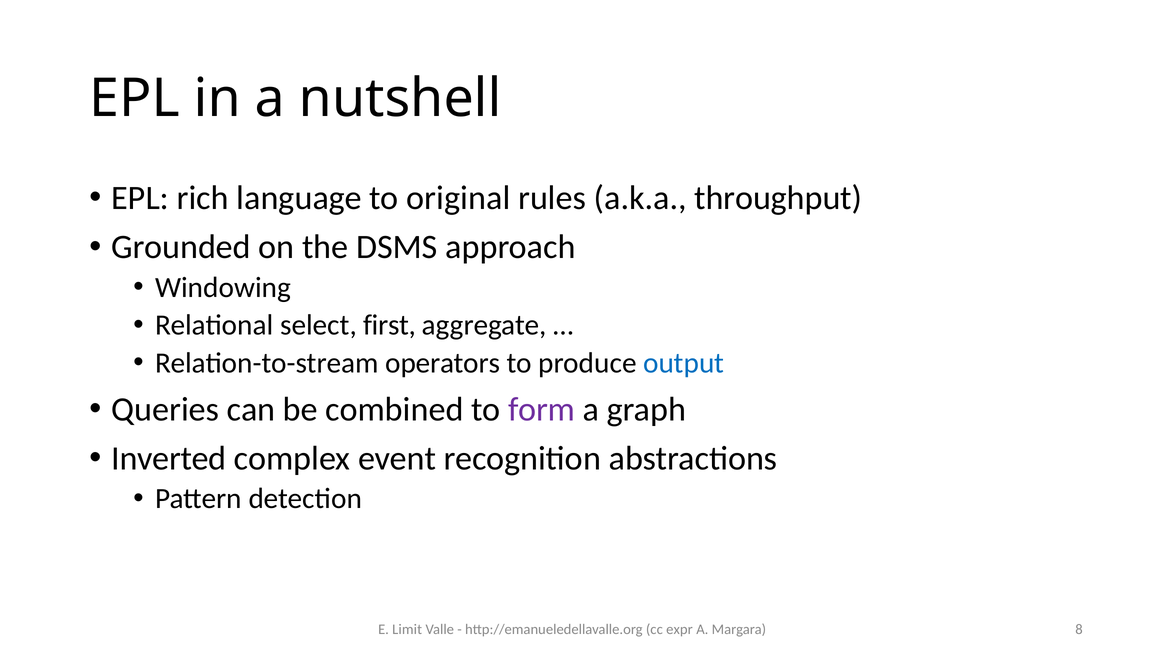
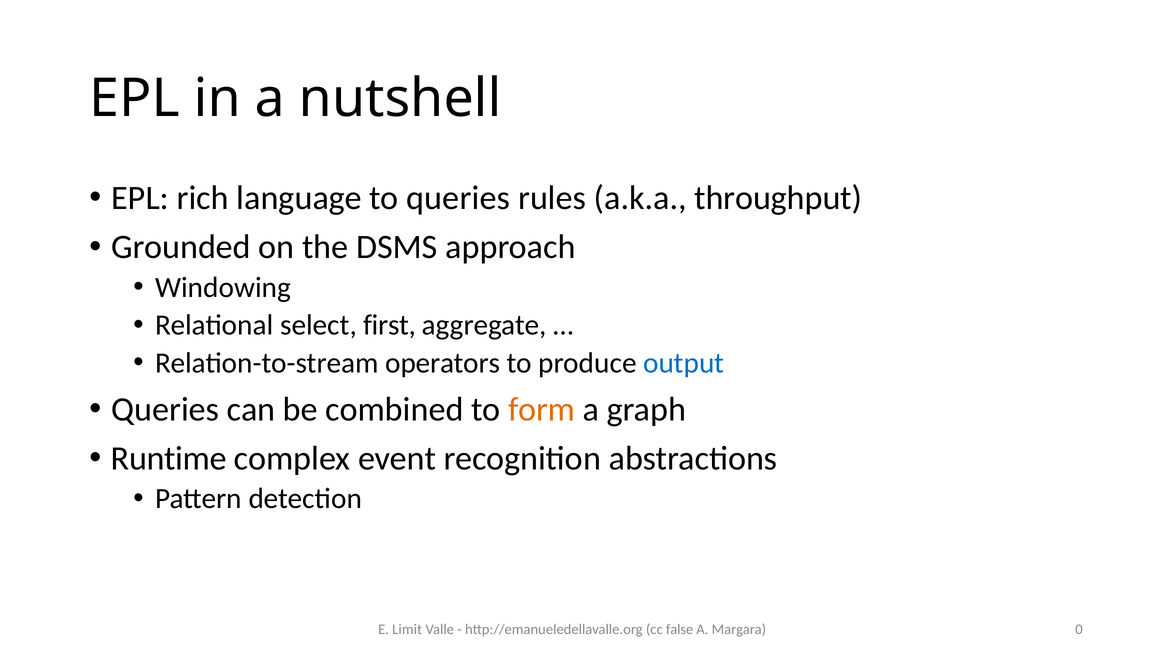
to original: original -> queries
form colour: purple -> orange
Inverted: Inverted -> Runtime
expr: expr -> false
8: 8 -> 0
